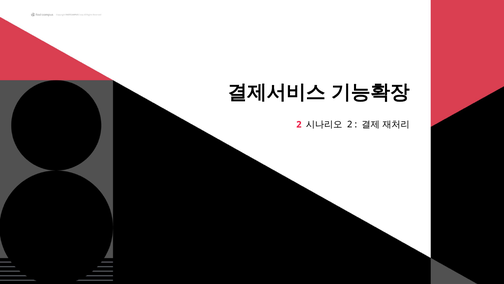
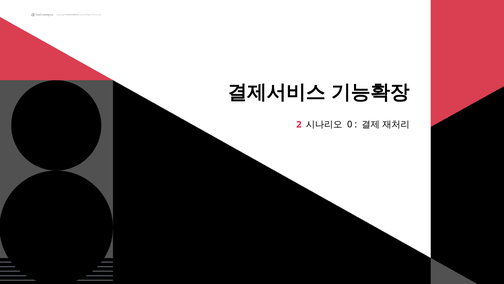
2 at (350, 124): 2 -> 0
